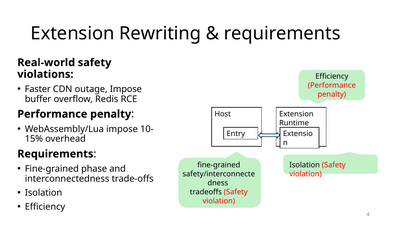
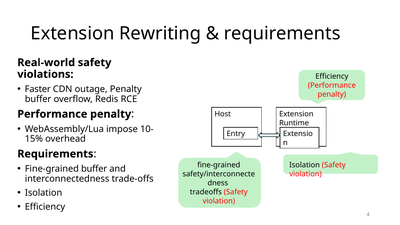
outage Impose: Impose -> Penalty
Fine-grained phase: phase -> buffer
